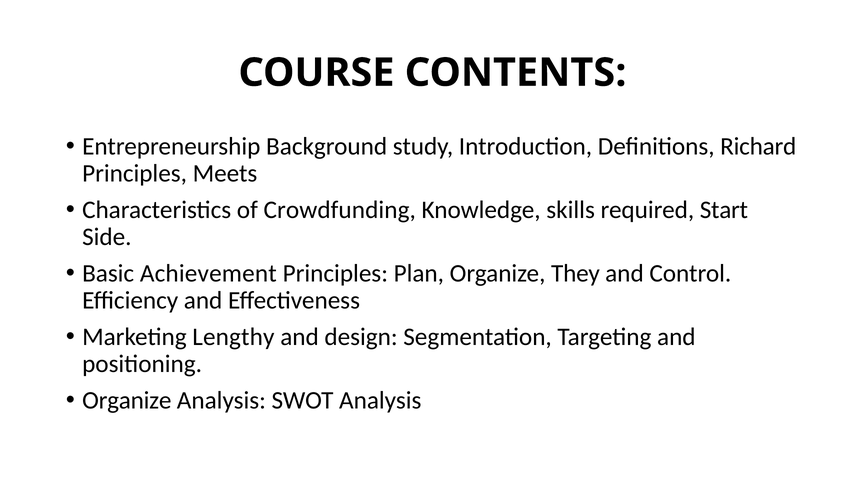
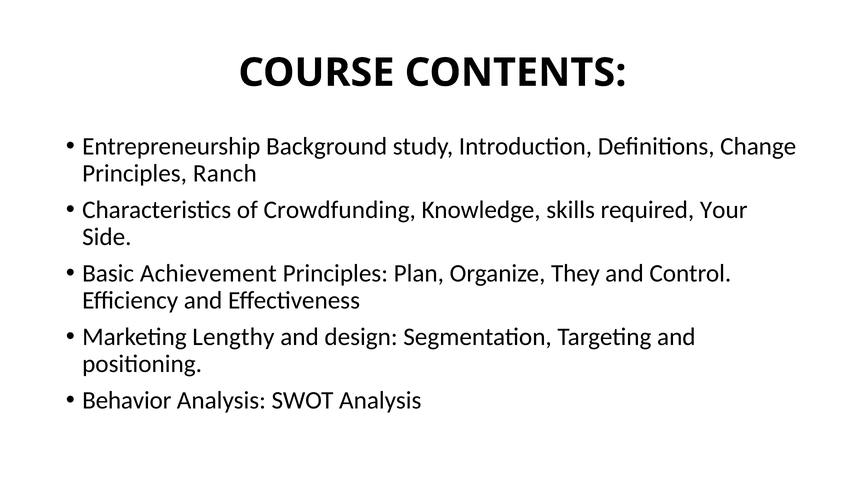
Richard: Richard -> Change
Meets: Meets -> Ranch
Start: Start -> Your
Organize at (127, 400): Organize -> Behavior
